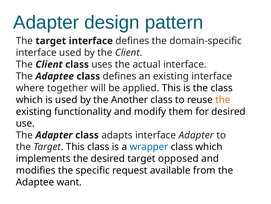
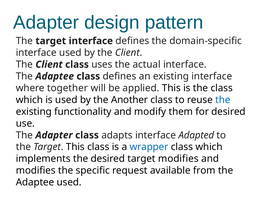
the at (223, 99) colour: orange -> blue
interface Adapter: Adapter -> Adapted
target opposed: opposed -> modifies
Adaptee want: want -> used
